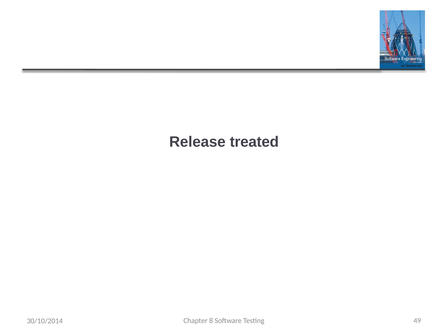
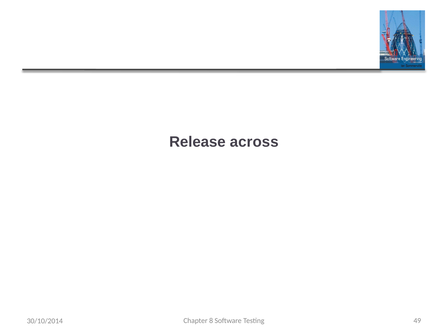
treated: treated -> across
